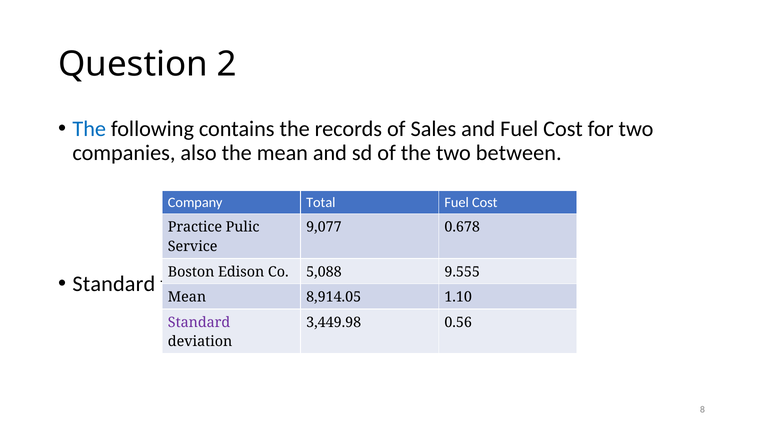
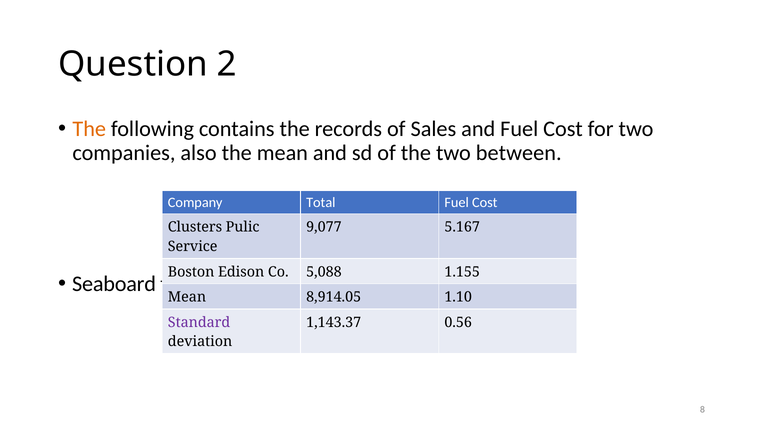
The at (89, 129) colour: blue -> orange
Practice: Practice -> Clusters
0.678: 0.678 -> 5.167
9.555: 9.555 -> 1.155
Standard at (114, 284): Standard -> Seaboard
3,449.98: 3,449.98 -> 1,143.37
